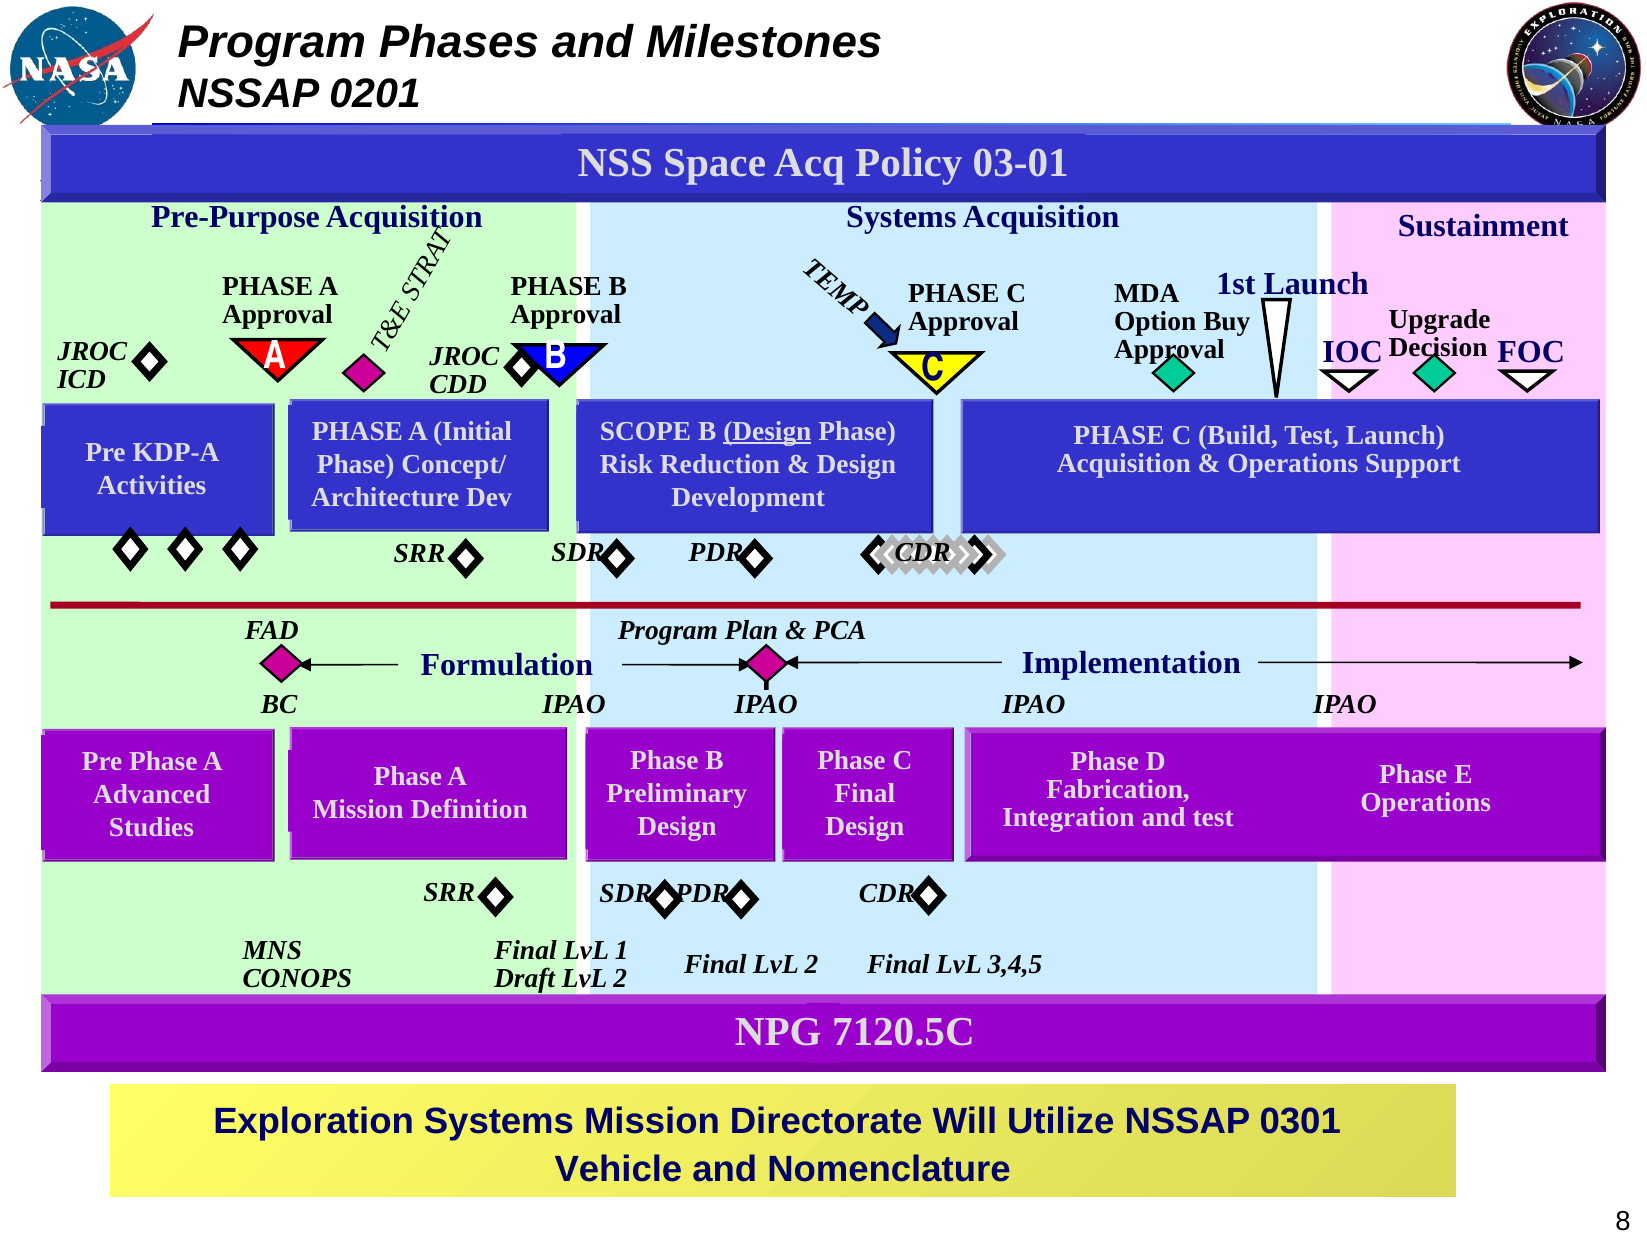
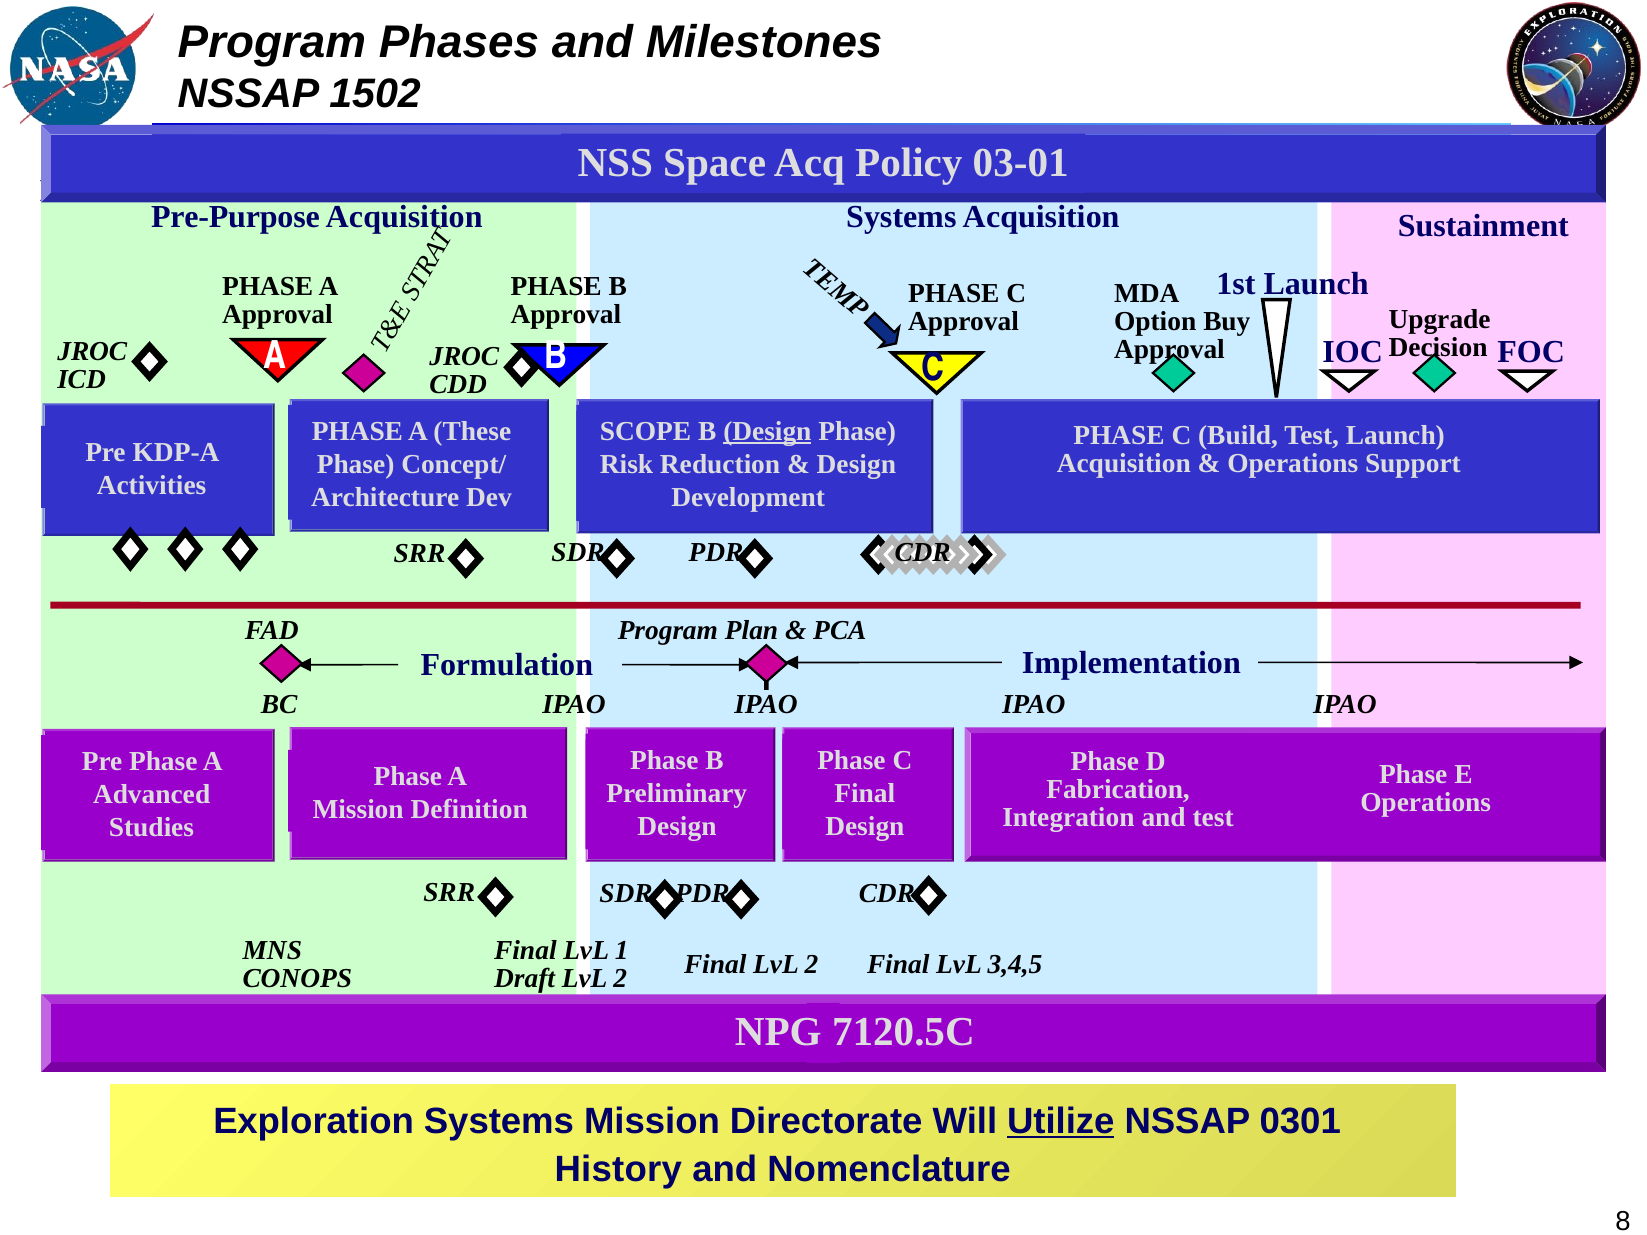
0201: 0201 -> 1502
Initial: Initial -> These
Utilize underline: none -> present
Vehicle: Vehicle -> History
